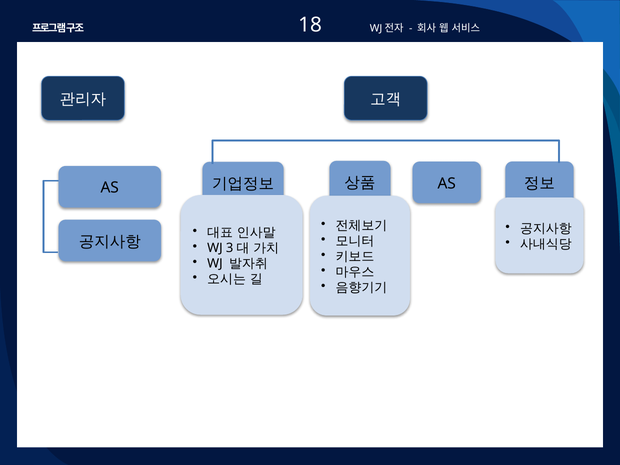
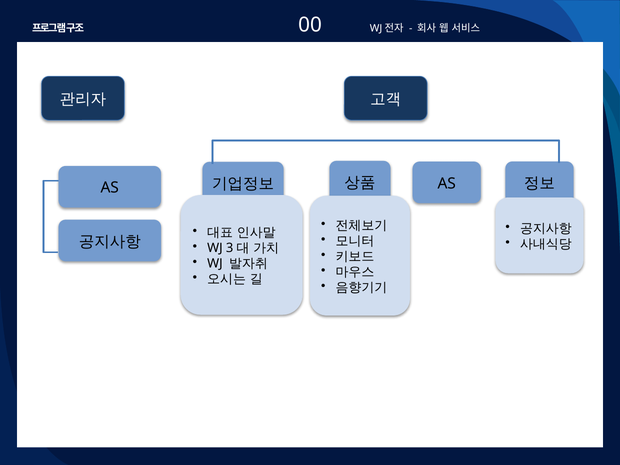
18: 18 -> 00
